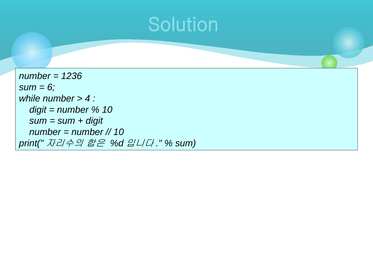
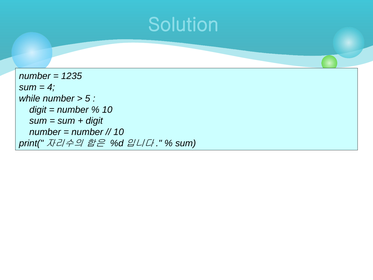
1236: 1236 -> 1235
6: 6 -> 4
4: 4 -> 5
